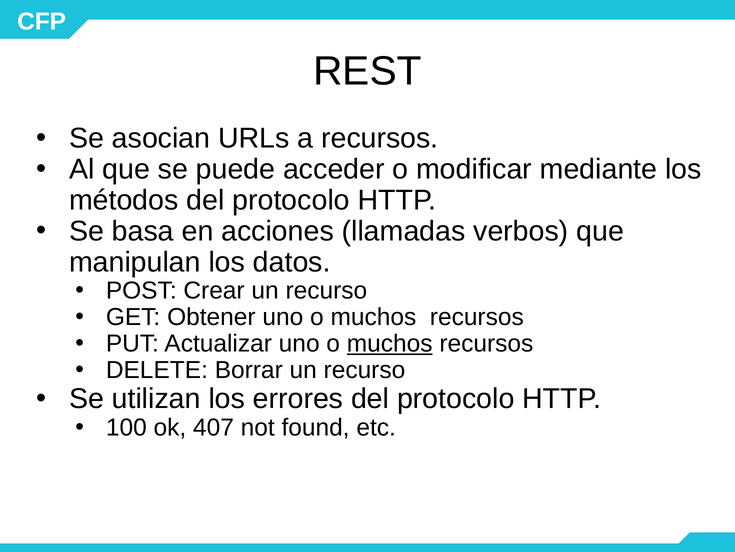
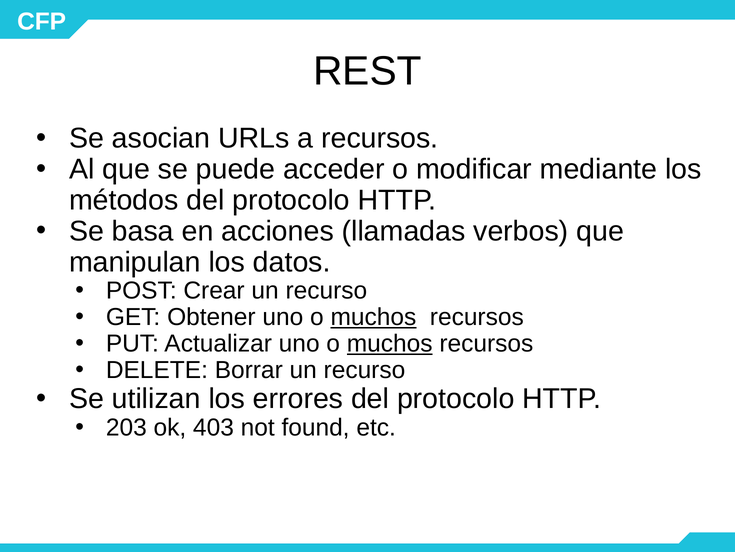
muchos at (373, 317) underline: none -> present
100: 100 -> 203
407: 407 -> 403
